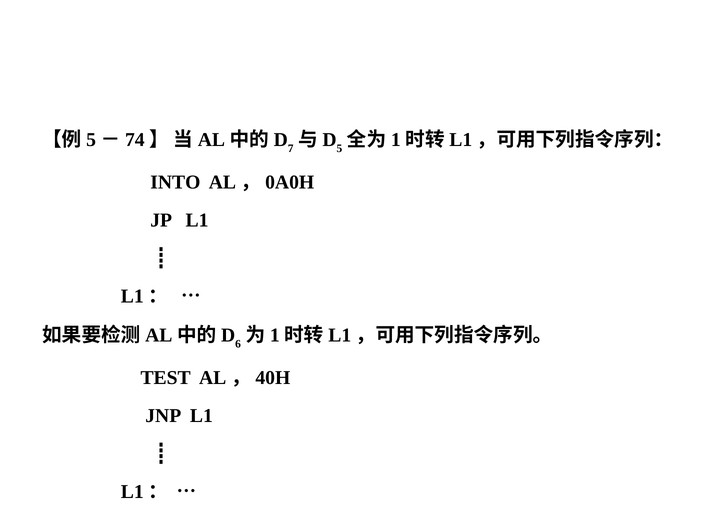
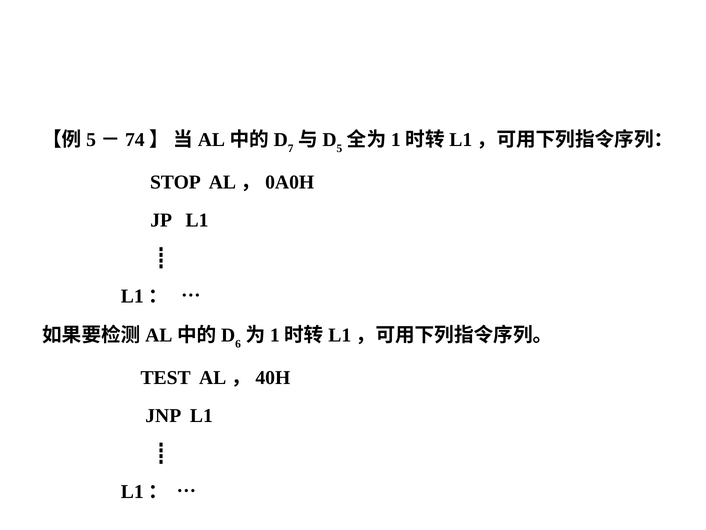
INTO: INTO -> STOP
